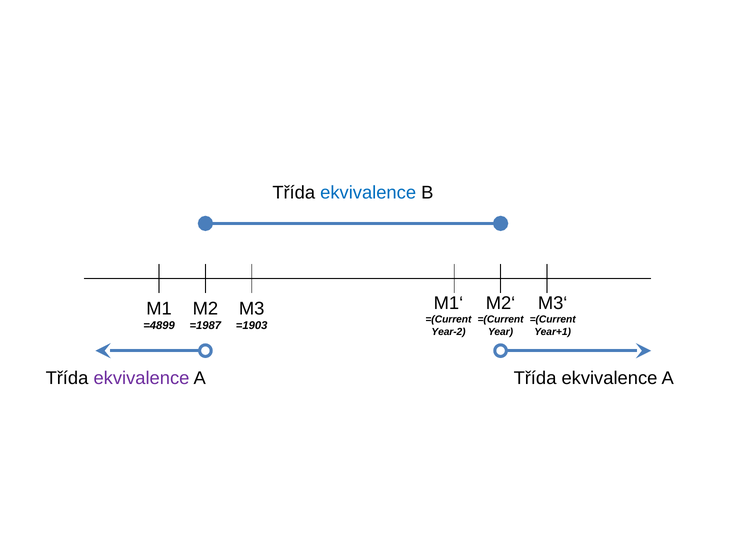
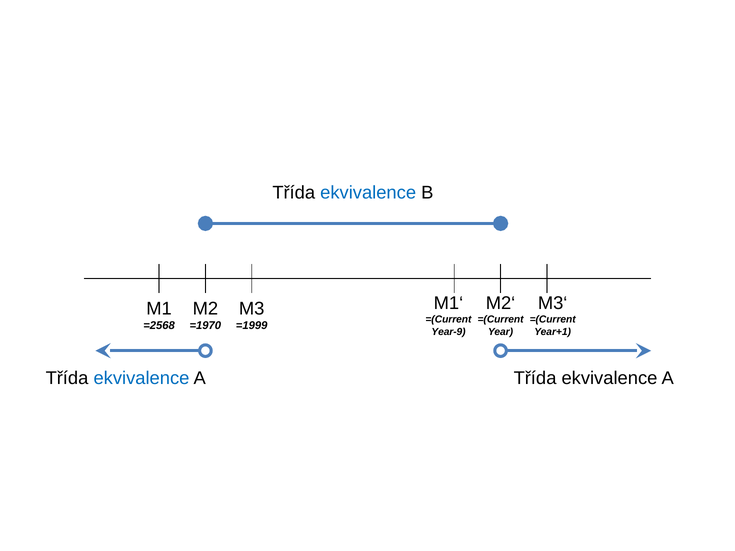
=4899: =4899 -> =2568
=1987: =1987 -> =1970
=1903: =1903 -> =1999
Year-2: Year-2 -> Year-9
ekvivalence at (141, 378) colour: purple -> blue
